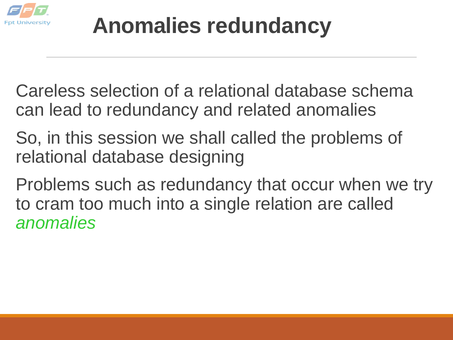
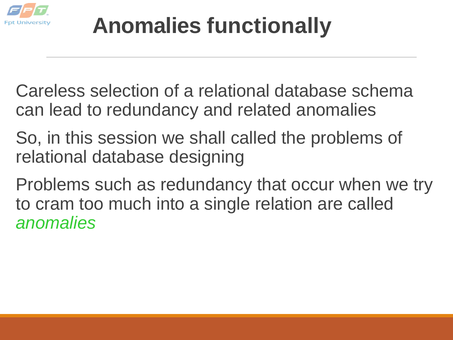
Anomalies redundancy: redundancy -> functionally
